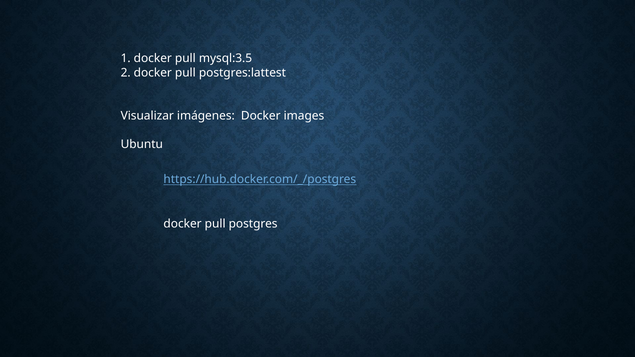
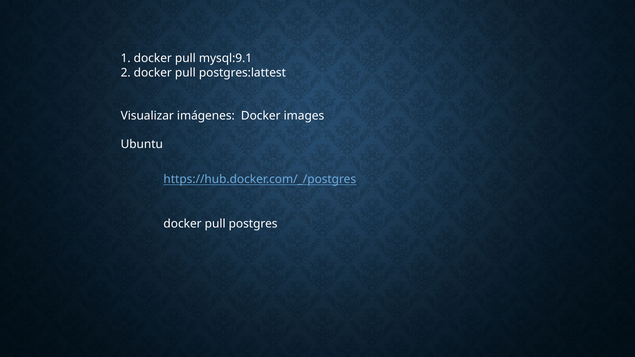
mysql:3.5: mysql:3.5 -> mysql:9.1
